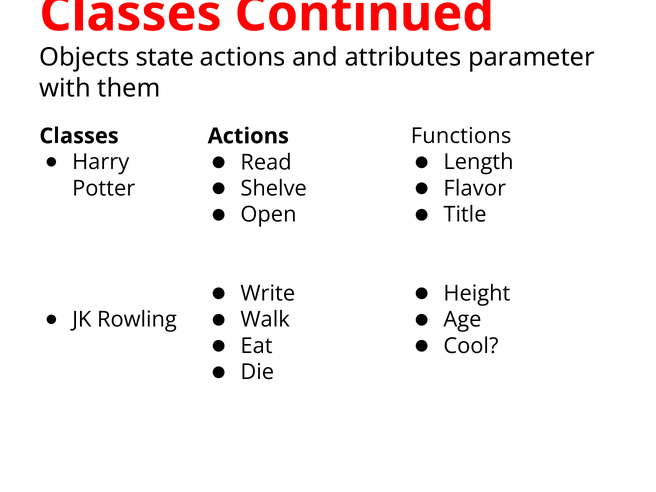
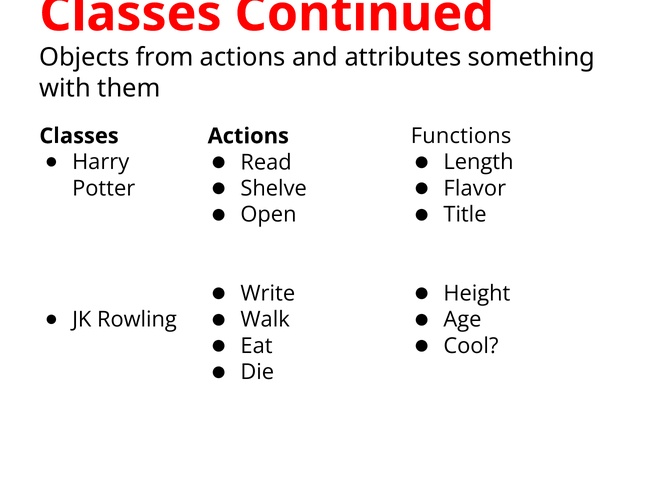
state: state -> from
parameter: parameter -> something
